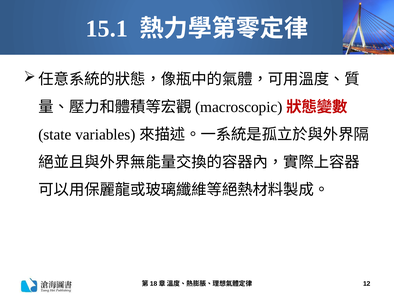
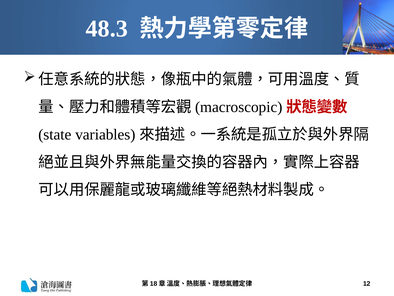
15.1: 15.1 -> 48.3
